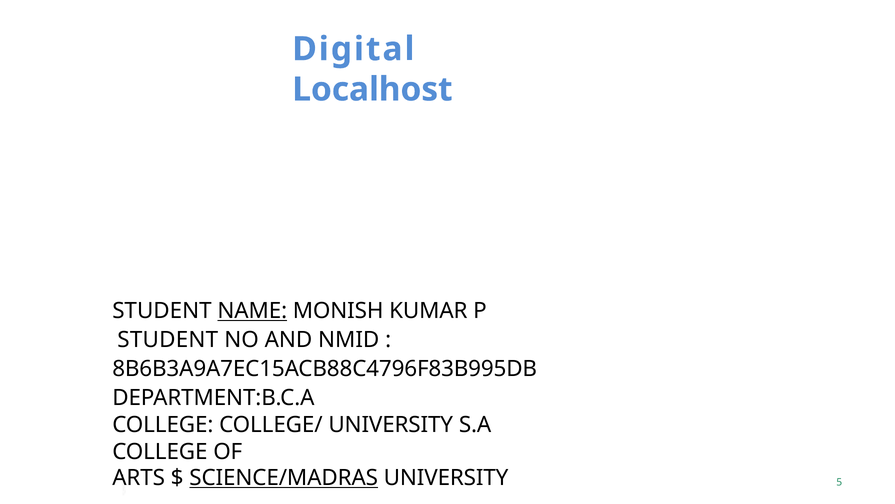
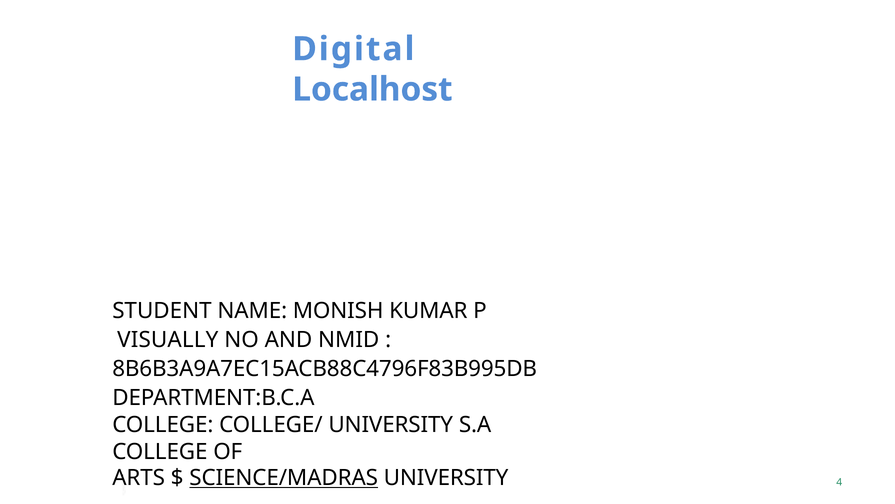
NAME underline: present -> none
STUDENT at (168, 340): STUDENT -> VISUALLY
5: 5 -> 4
